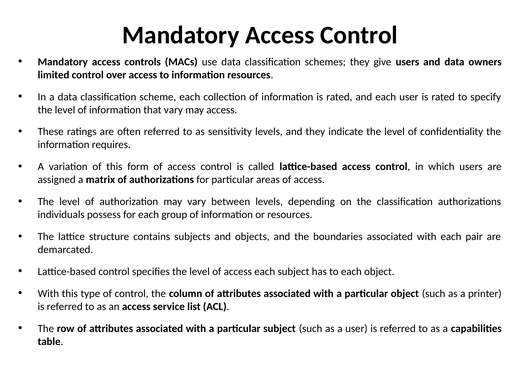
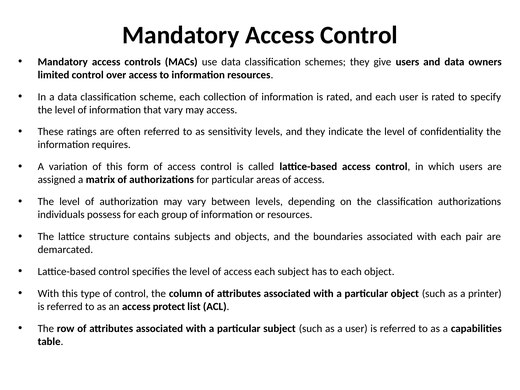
service: service -> protect
